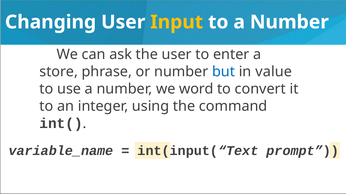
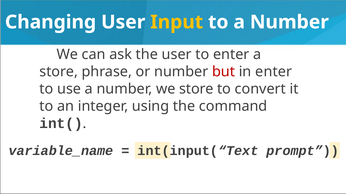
but colour: blue -> red
in value: value -> enter
we word: word -> store
